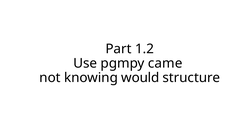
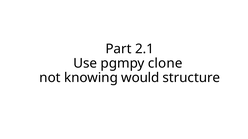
1.2: 1.2 -> 2.1
came: came -> clone
